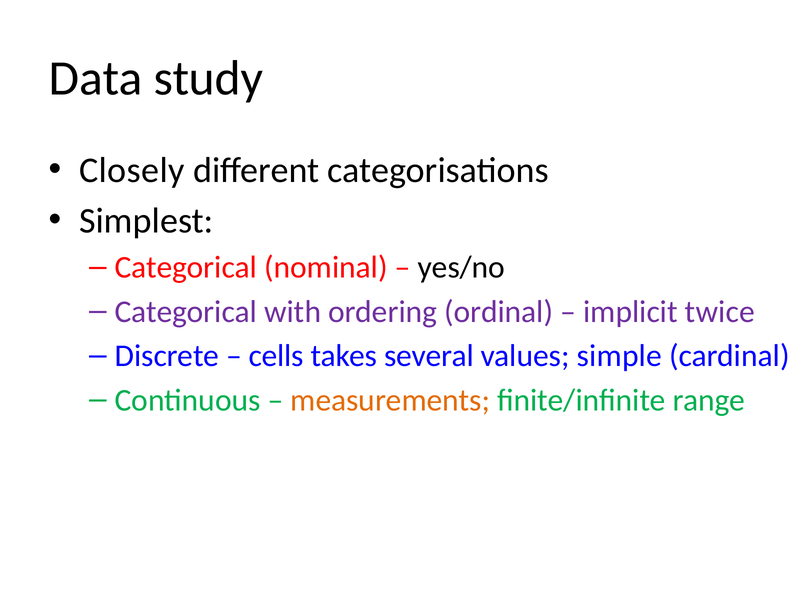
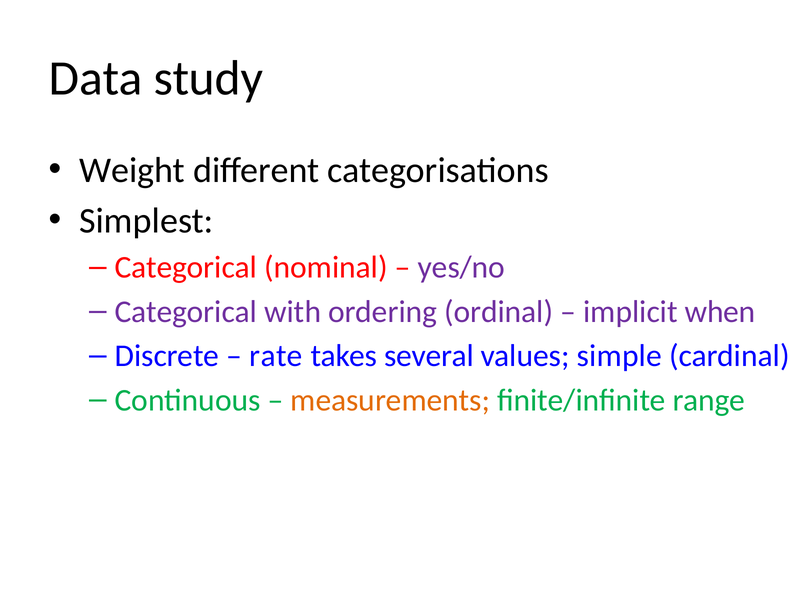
Closely: Closely -> Weight
yes/no colour: black -> purple
twice: twice -> when
cells: cells -> rate
